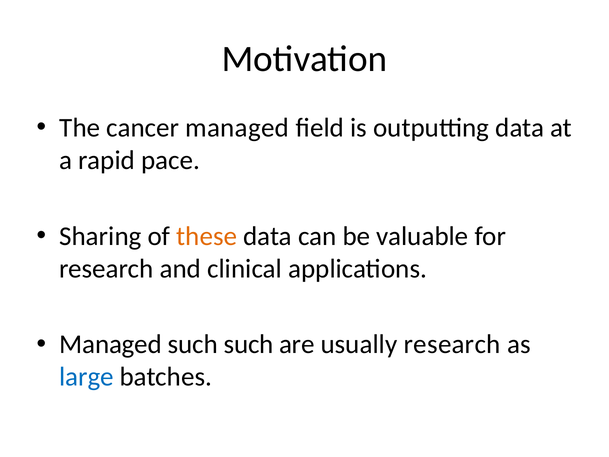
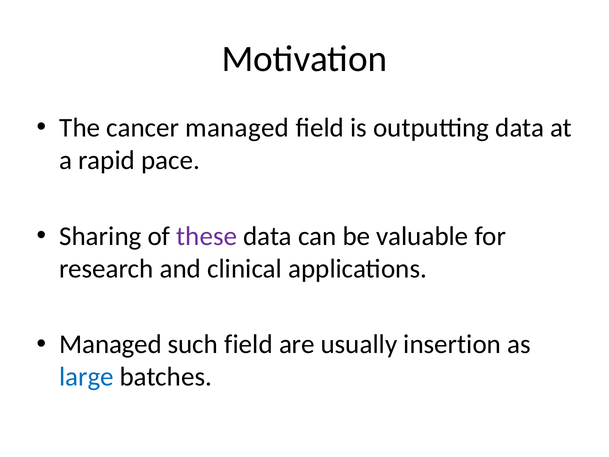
these colour: orange -> purple
such such: such -> field
usually research: research -> insertion
